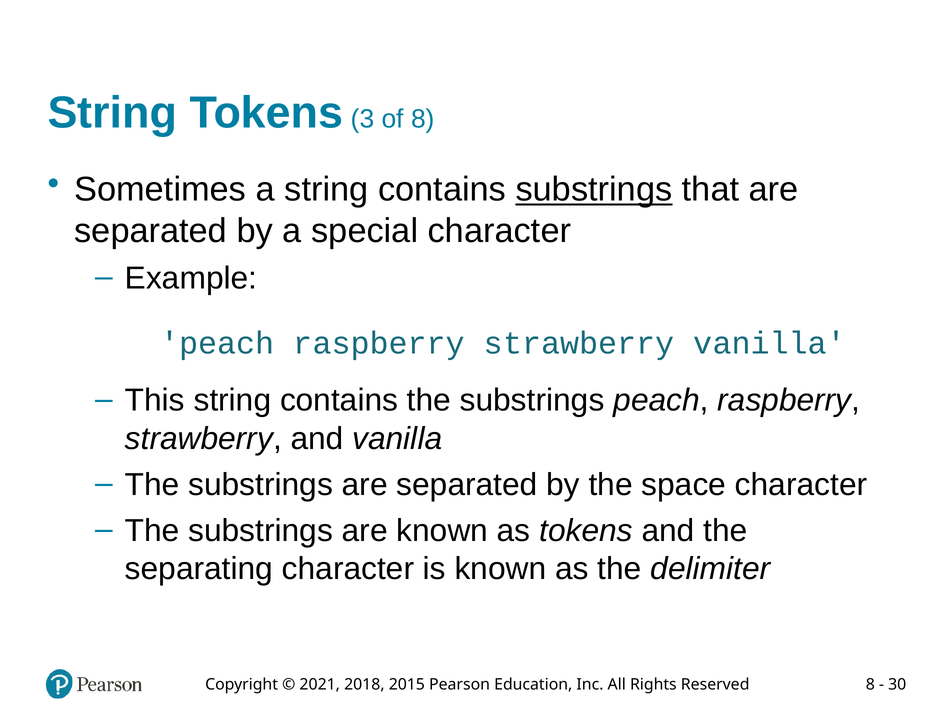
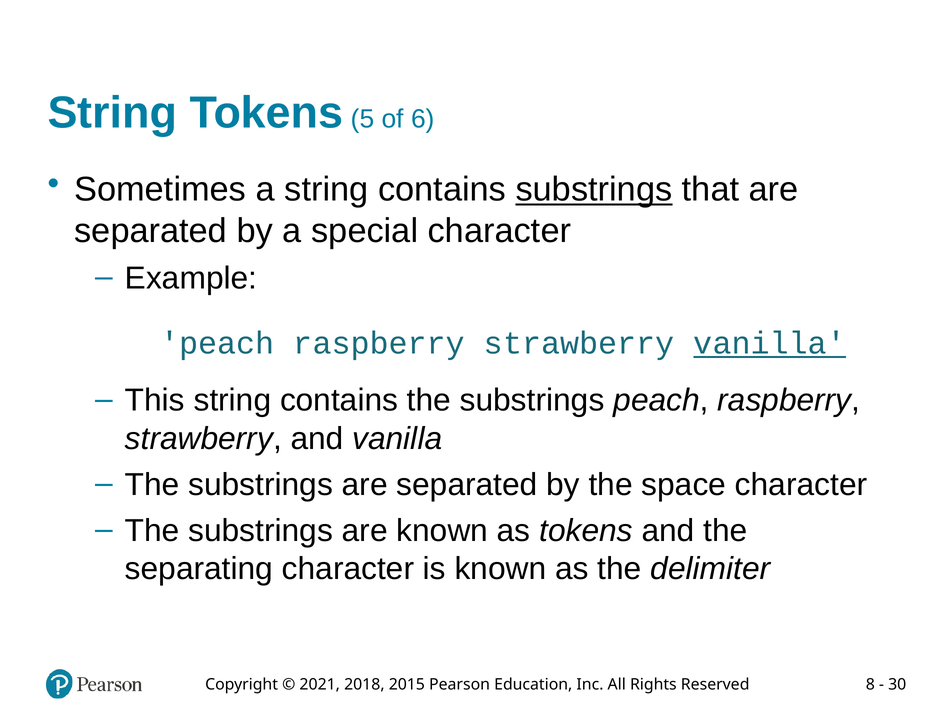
3: 3 -> 5
of 8: 8 -> 6
vanilla at (770, 343) underline: none -> present
